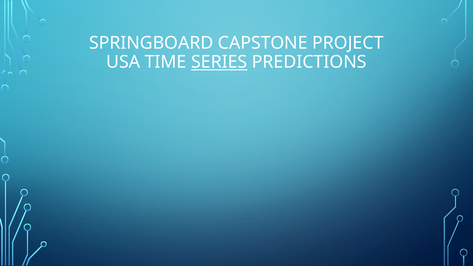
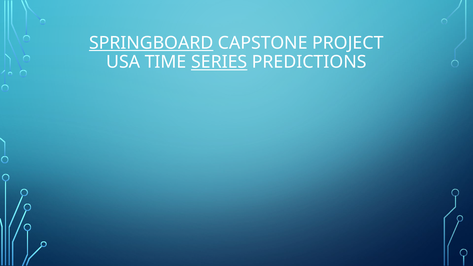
SPRINGBOARD underline: none -> present
